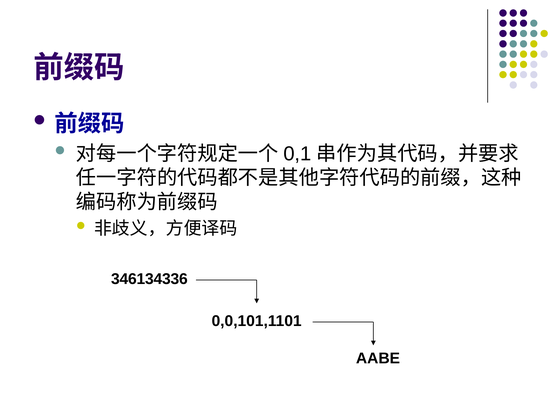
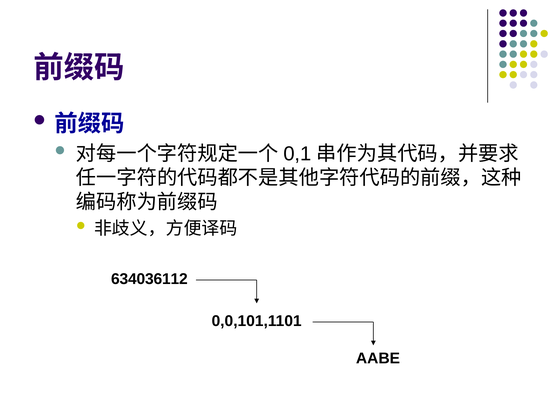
346134336: 346134336 -> 634036112
